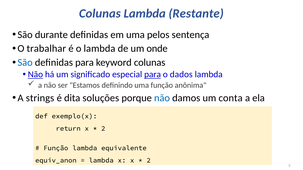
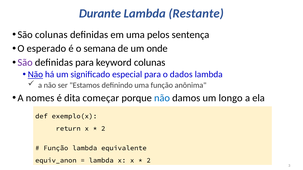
Colunas at (100, 14): Colunas -> Durante
São durante: durante -> colunas
trabalhar: trabalhar -> esperado
o lambda: lambda -> semana
São at (25, 63) colour: blue -> purple
para at (153, 75) underline: present -> none
strings: strings -> nomes
soluções: soluções -> começar
conta: conta -> longo
